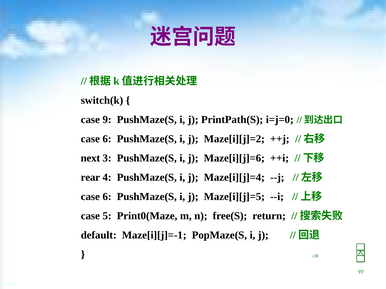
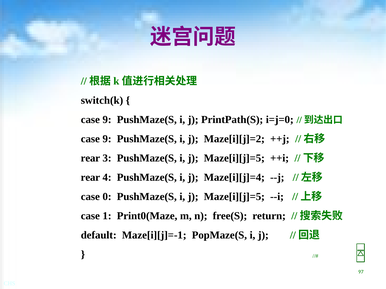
6 at (107, 139): 6 -> 9
next at (90, 158): next -> rear
Maze[i][j]=6 at (234, 158): Maze[i][j]=6 -> Maze[i][j]=5
6 at (107, 197): 6 -> 0
5: 5 -> 1
